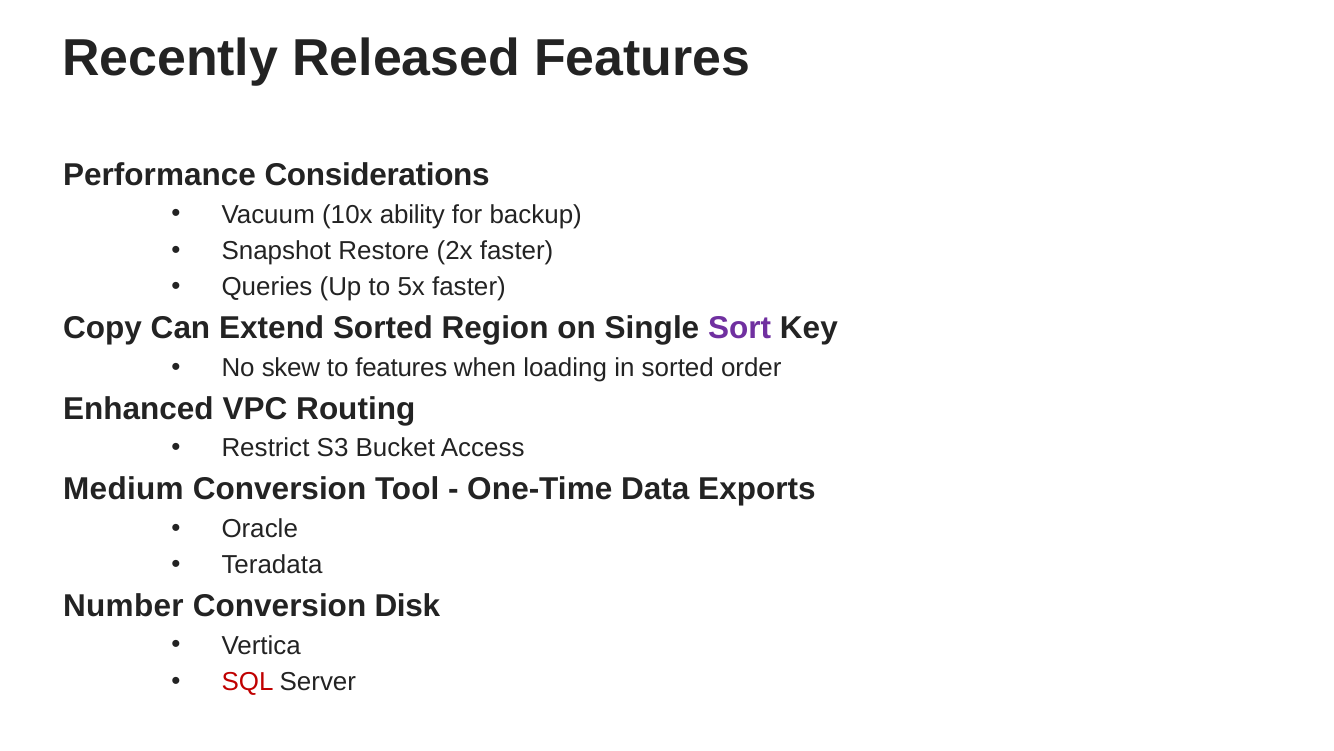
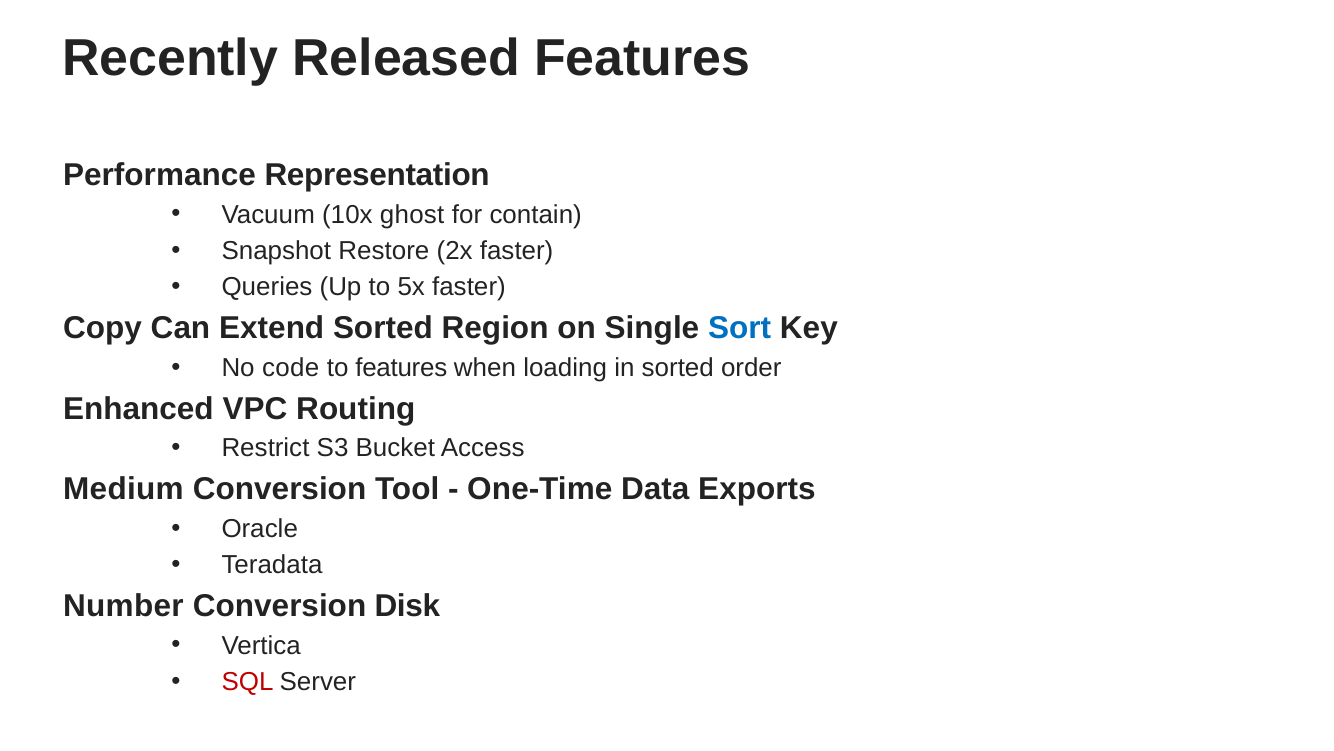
Considerations: Considerations -> Representation
ability: ability -> ghost
backup: backup -> contain
Sort colour: purple -> blue
skew: skew -> code
